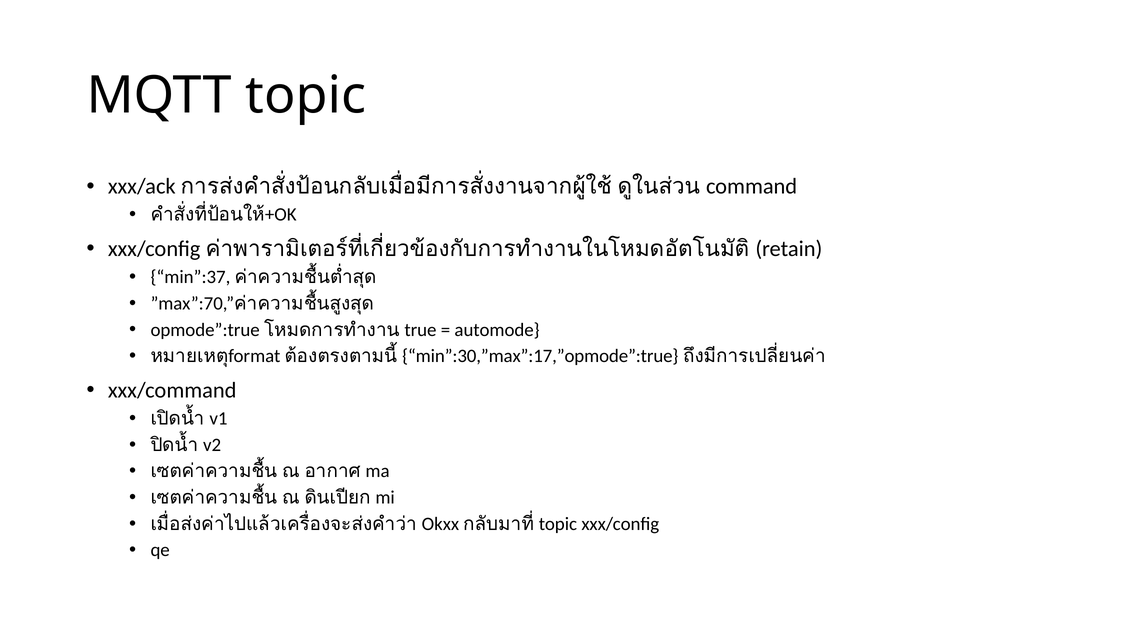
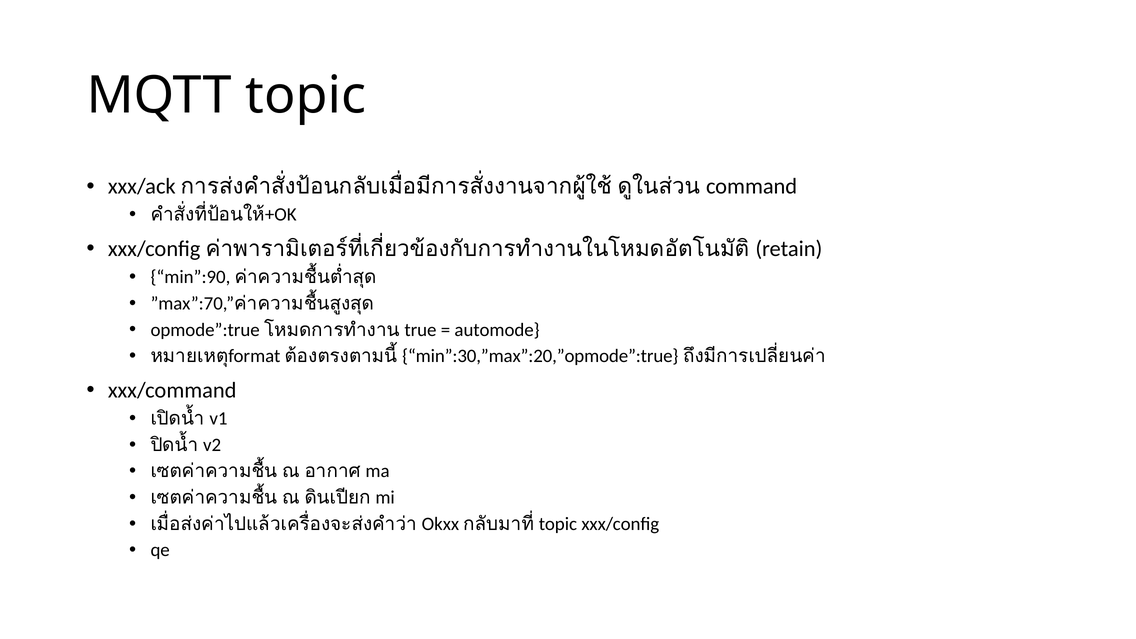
min”:37: min”:37 -> min”:90
min”:30,”max”:17,”opmode”:true: min”:30,”max”:17,”opmode”:true -> min”:30,”max”:20,”opmode”:true
